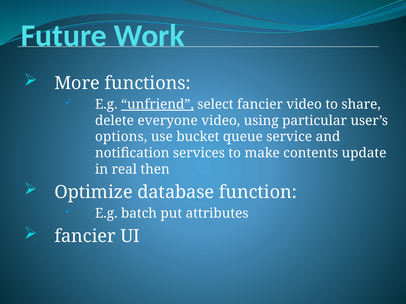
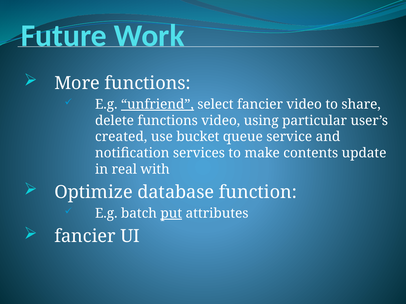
delete everyone: everyone -> functions
options: options -> created
then: then -> with
put underline: none -> present
